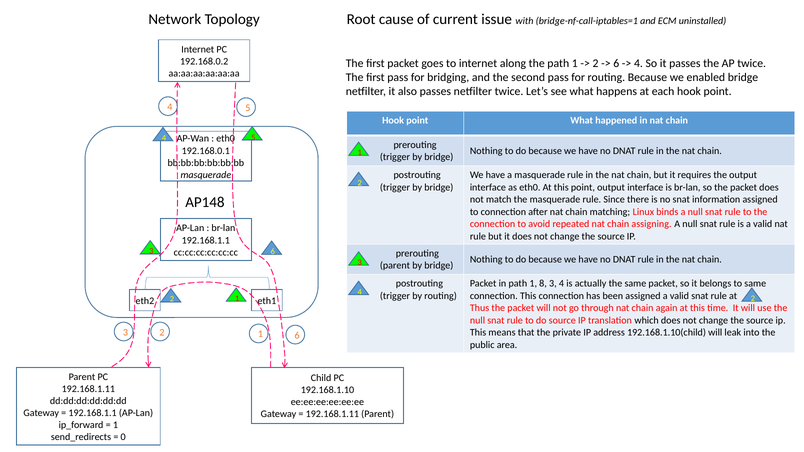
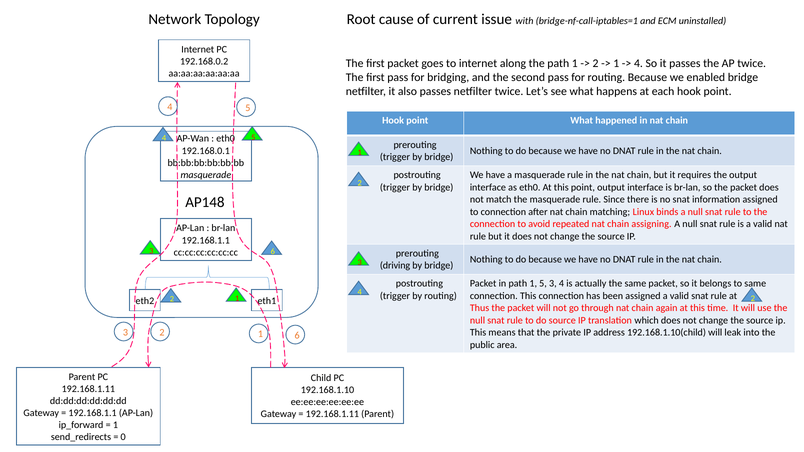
6 at (616, 63): 6 -> 1
parent at (395, 266): parent -> driving
1 8: 8 -> 5
